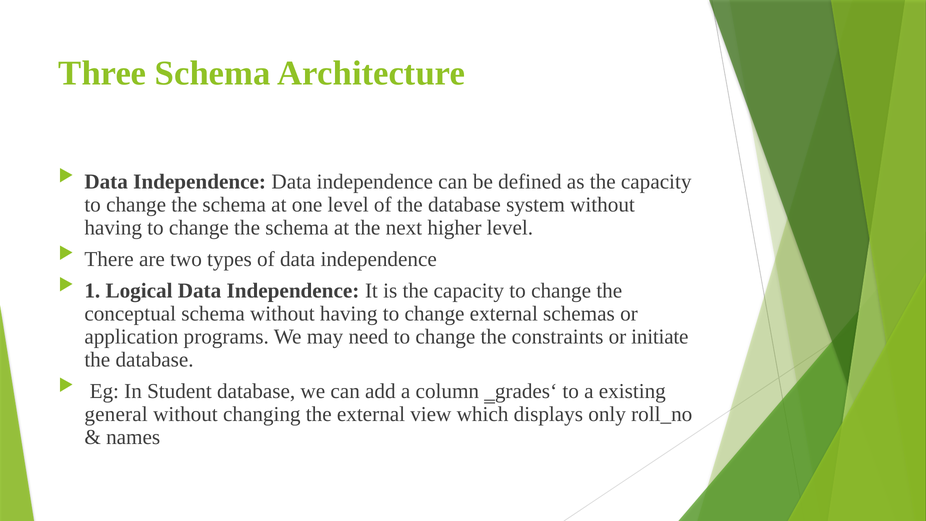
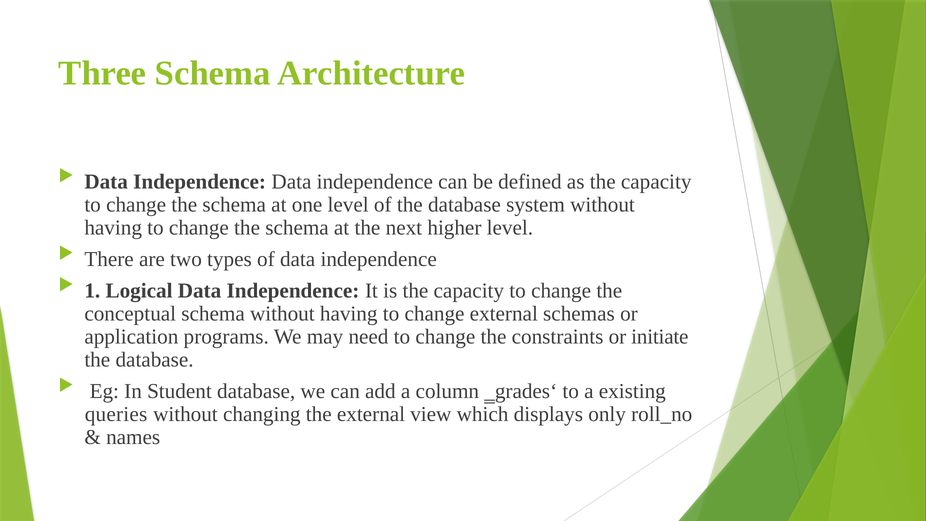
general: general -> queries
